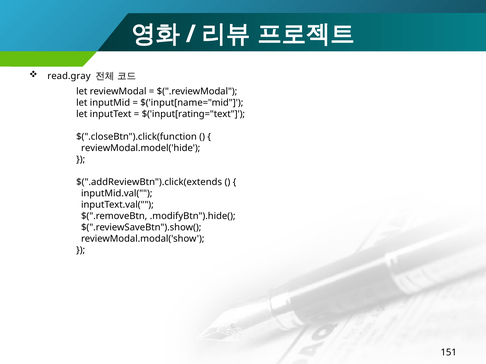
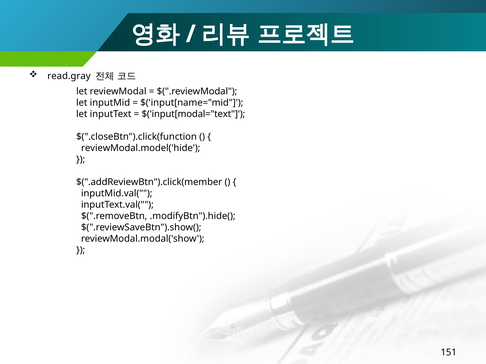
$('input[rating="text: $('input[rating="text -> $('input[modal="text
$(".addReviewBtn").click(extends: $(".addReviewBtn").click(extends -> $(".addReviewBtn").click(member
